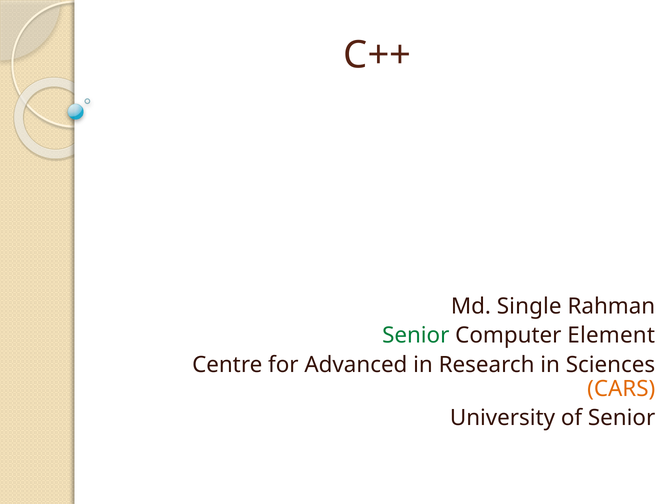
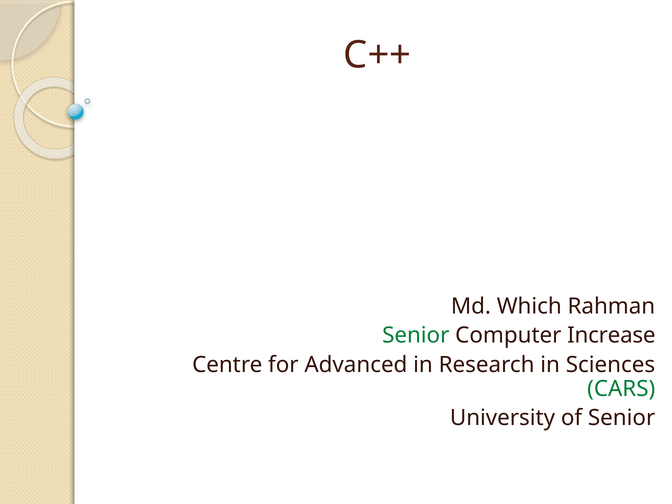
Single: Single -> Which
Element: Element -> Increase
CARS colour: orange -> green
